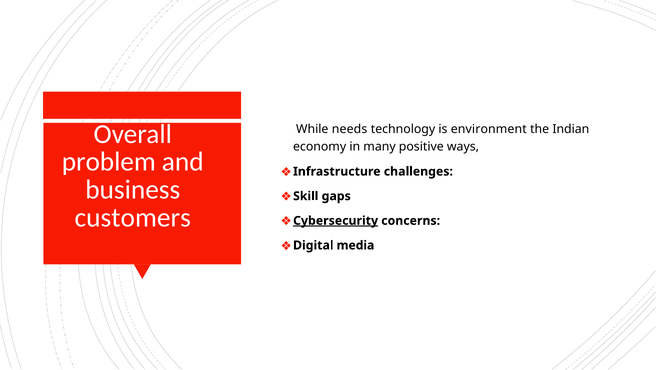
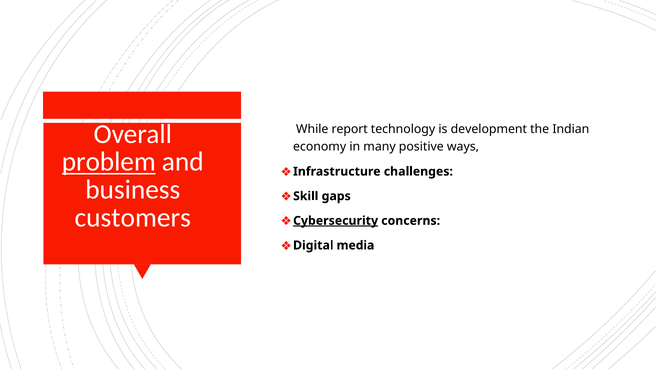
needs: needs -> report
environment: environment -> development
problem underline: none -> present
